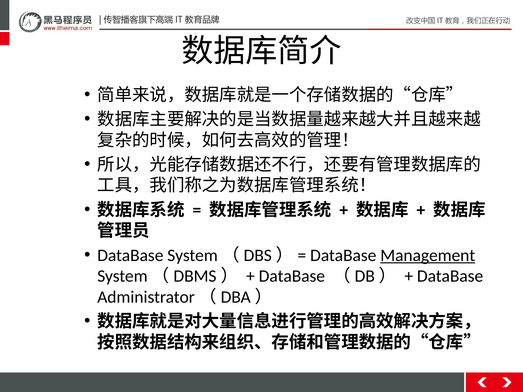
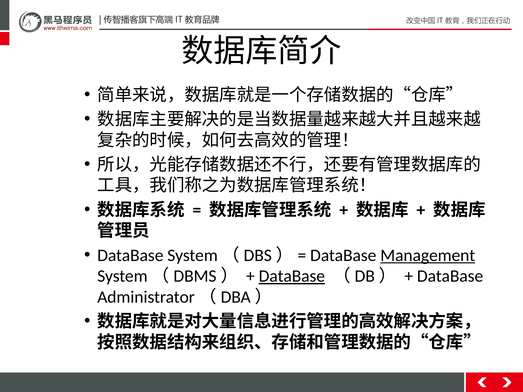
DataBase at (292, 276) underline: none -> present
